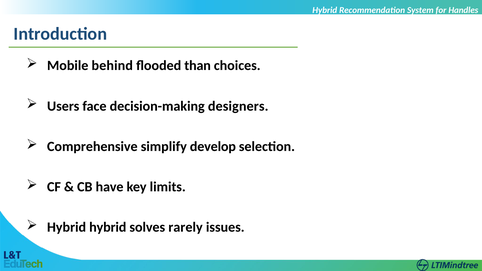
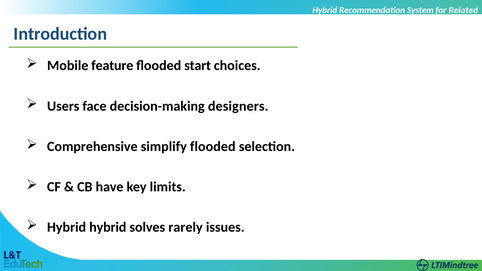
Handles: Handles -> Related
behind: behind -> feature
than: than -> start
simplify develop: develop -> flooded
